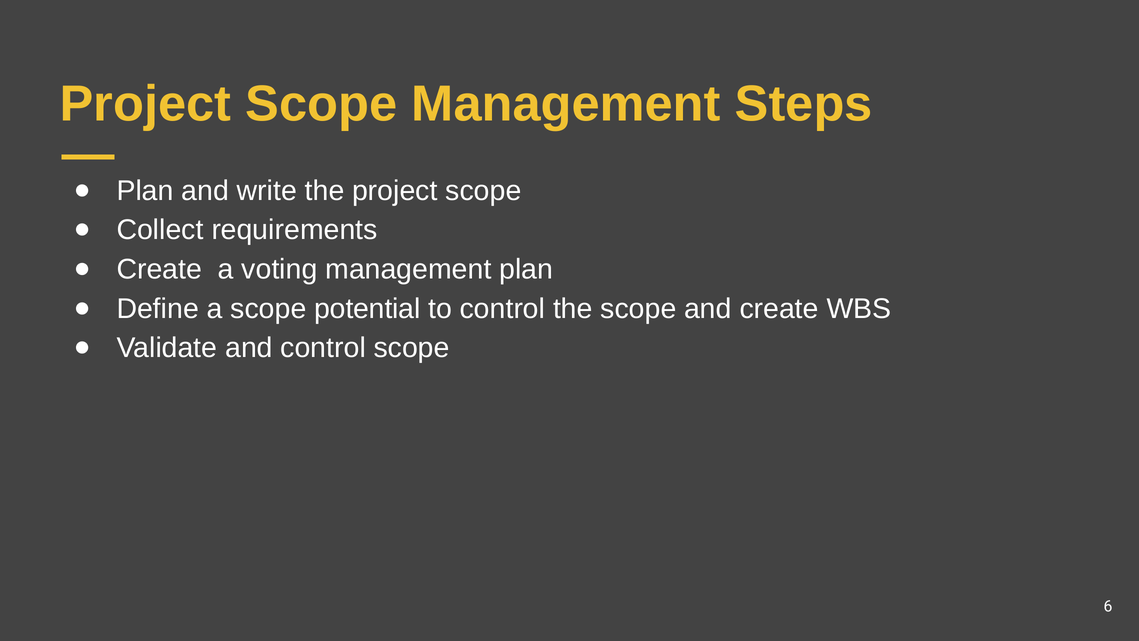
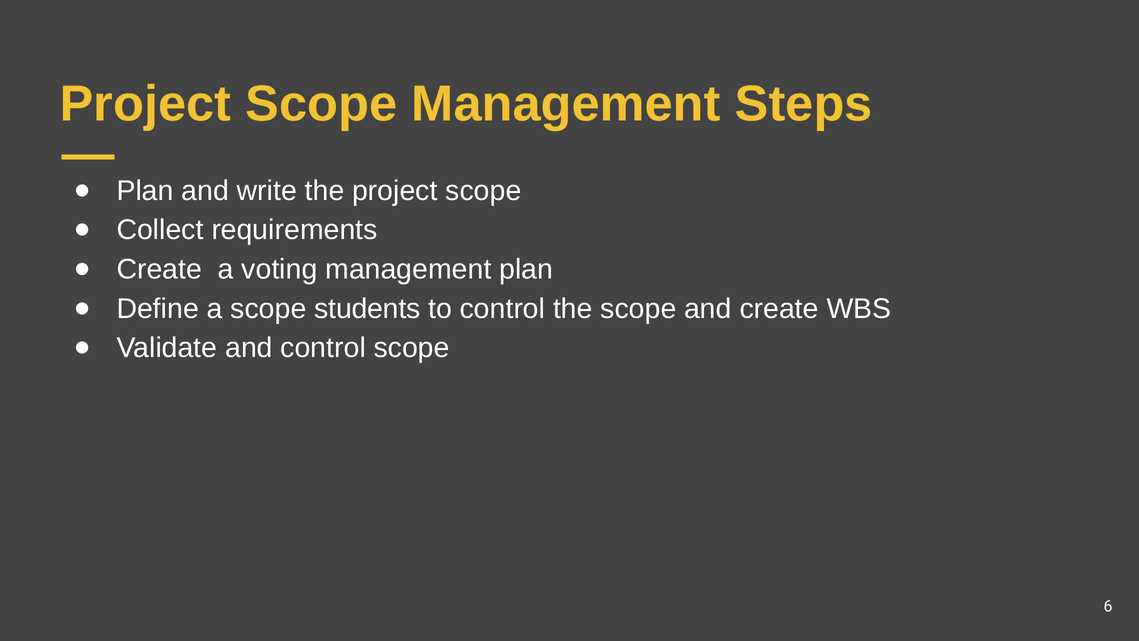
potential: potential -> students
